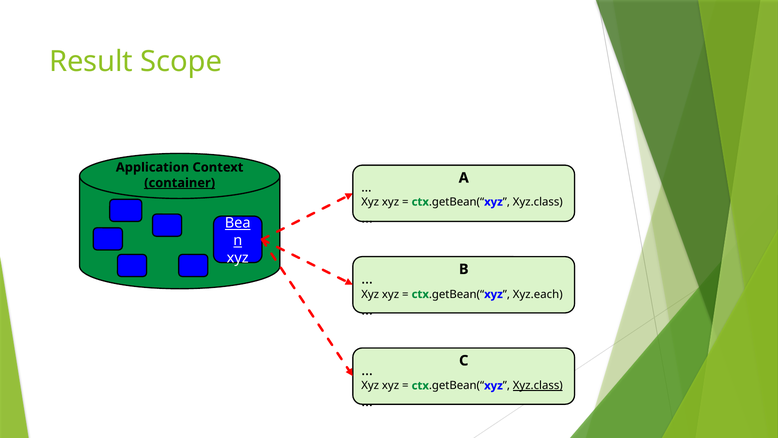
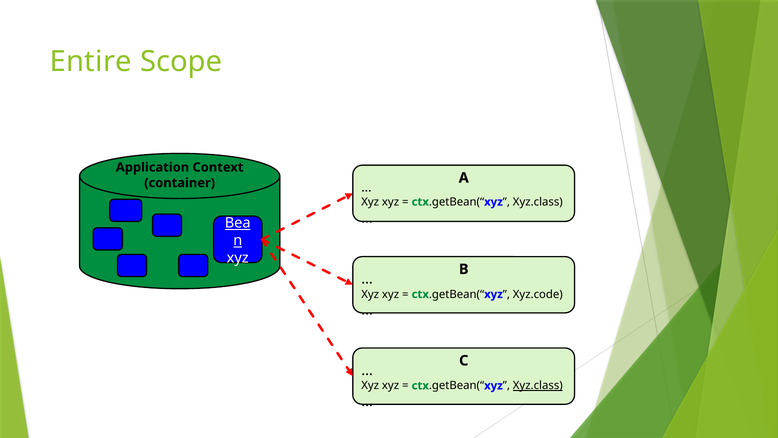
Result: Result -> Entire
container underline: present -> none
Xyz.each: Xyz.each -> Xyz.code
